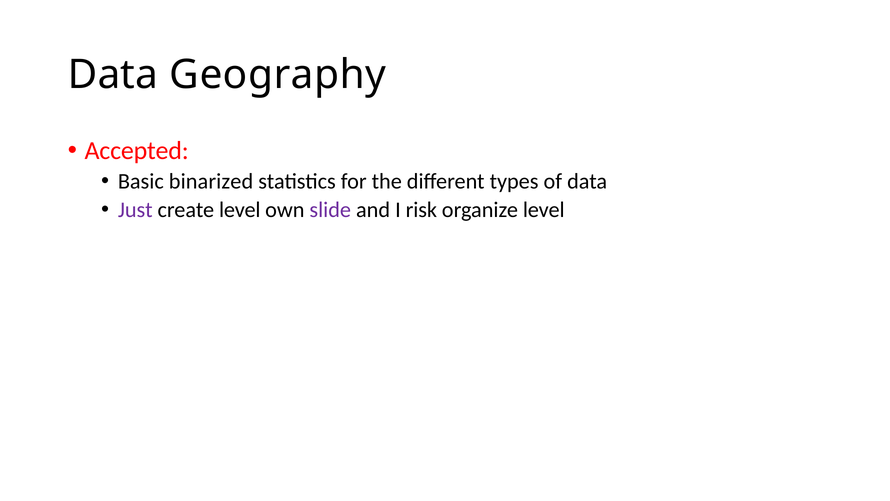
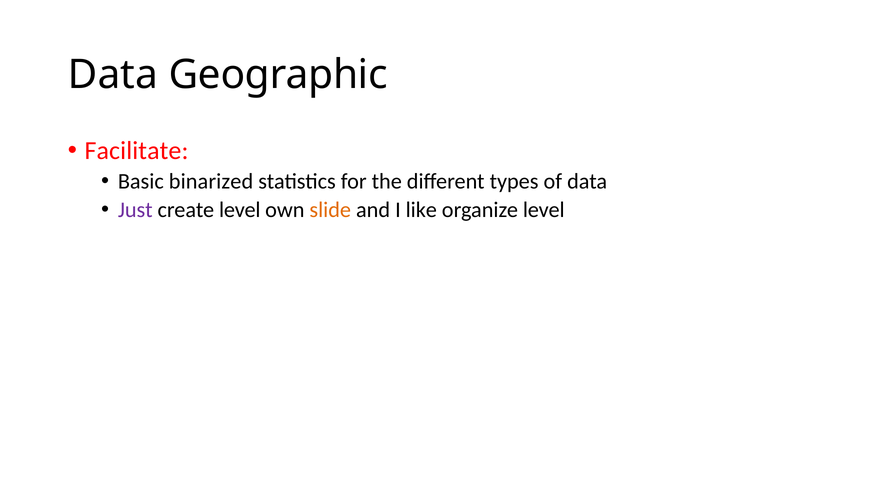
Geography: Geography -> Geographic
Accepted: Accepted -> Facilitate
slide colour: purple -> orange
risk: risk -> like
